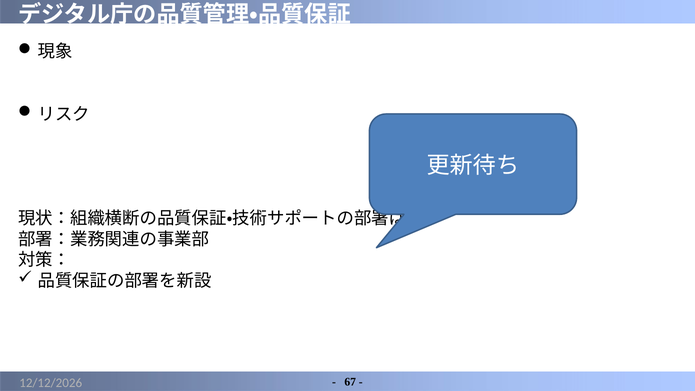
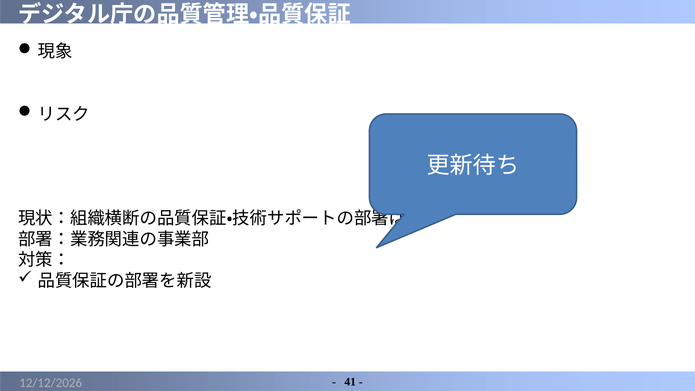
67: 67 -> 41
